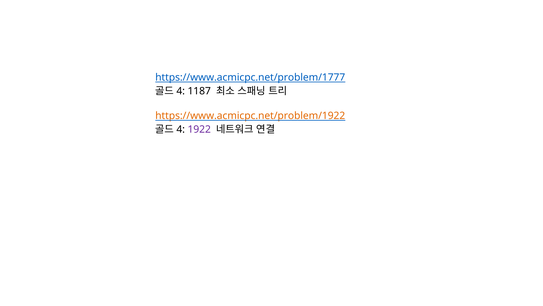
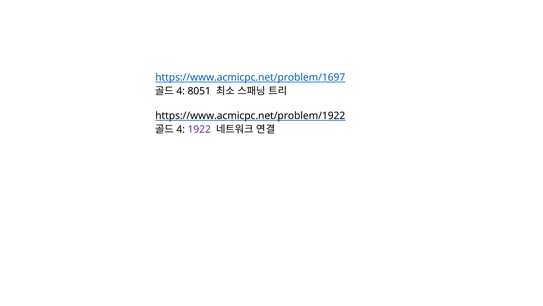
https://www.acmicpc.net/problem/1777: https://www.acmicpc.net/problem/1777 -> https://www.acmicpc.net/problem/1697
1187: 1187 -> 8051
https://www.acmicpc.net/problem/1922 colour: orange -> black
